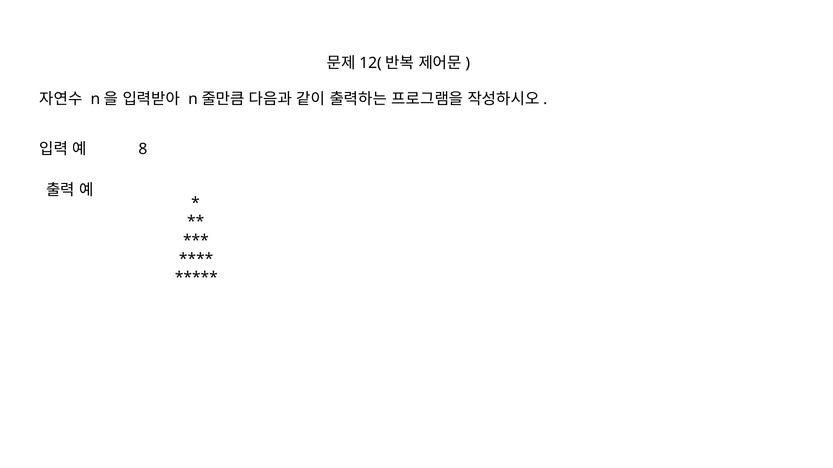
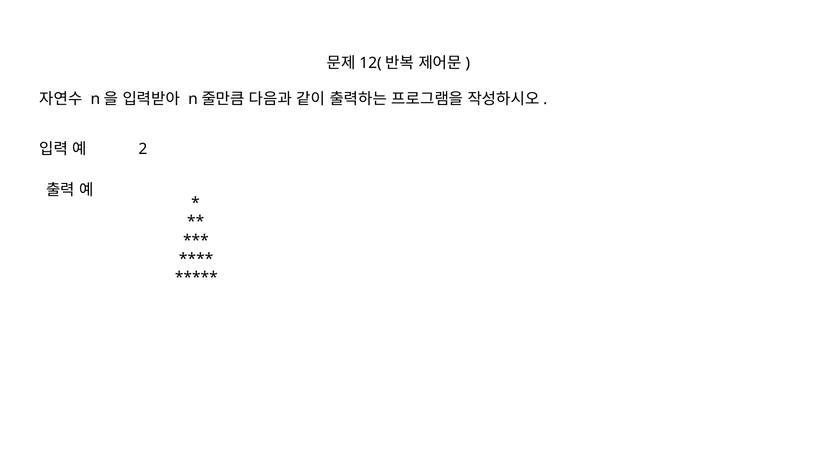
8: 8 -> 2
